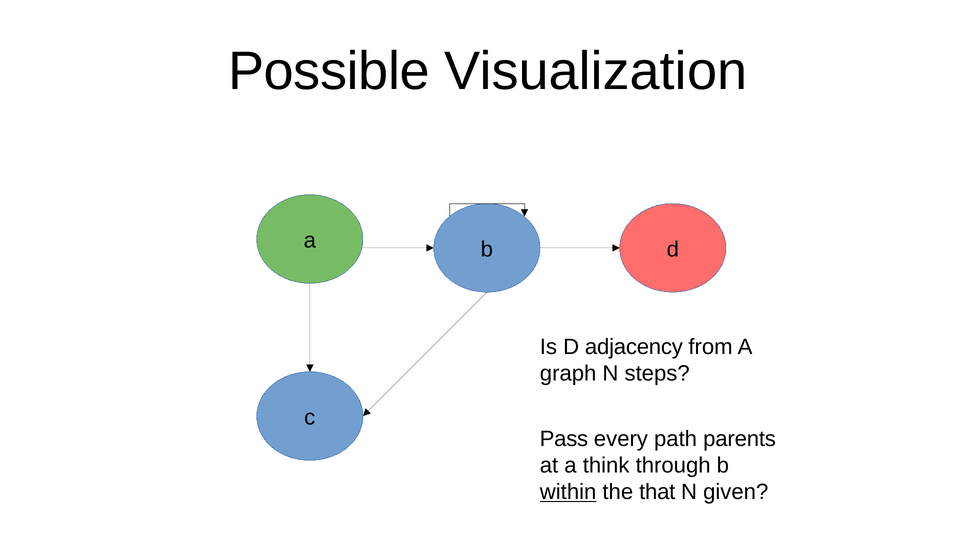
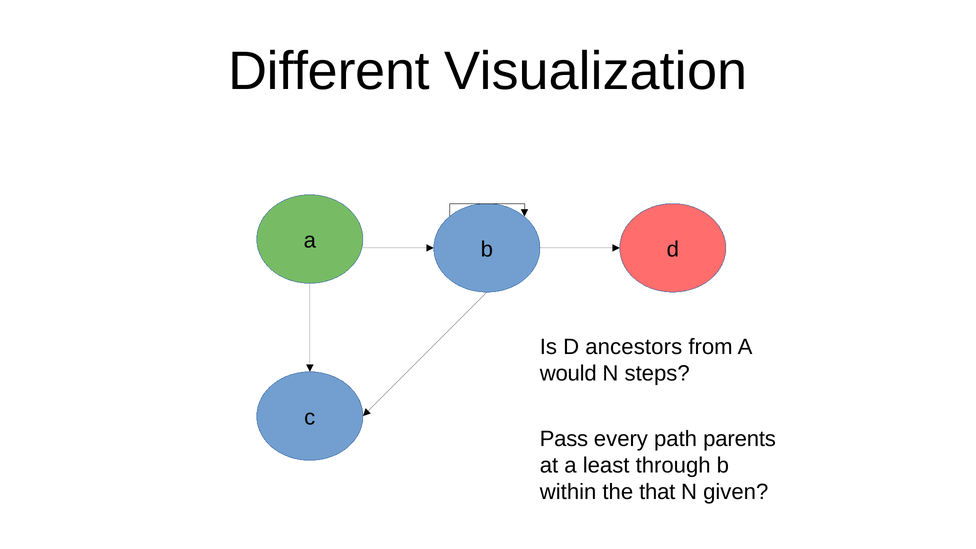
Possible: Possible -> Different
adjacency: adjacency -> ancestors
graph: graph -> would
think: think -> least
within underline: present -> none
